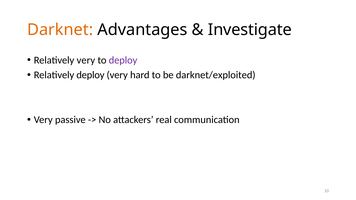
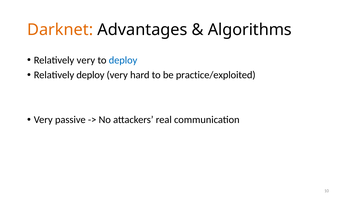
Investigate: Investigate -> Algorithms
deploy at (123, 60) colour: purple -> blue
darknet/exploited: darknet/exploited -> practice/exploited
